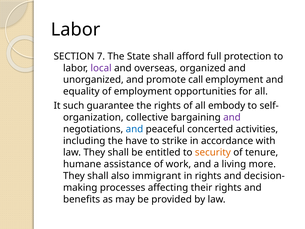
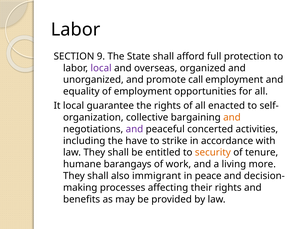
7: 7 -> 9
It such: such -> local
embody: embody -> enacted
and at (232, 117) colour: purple -> orange
and at (134, 129) colour: blue -> purple
assistance: assistance -> barangays
in rights: rights -> peace
